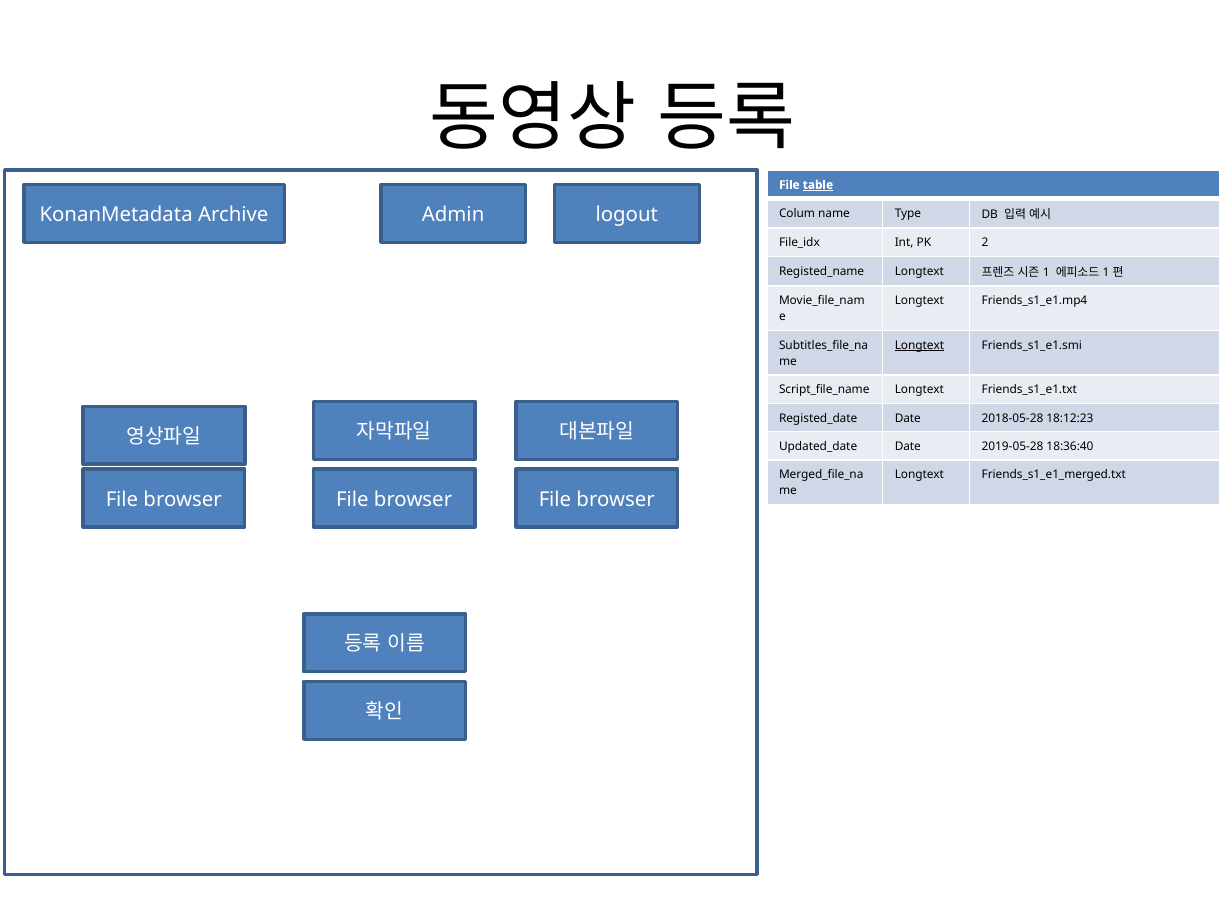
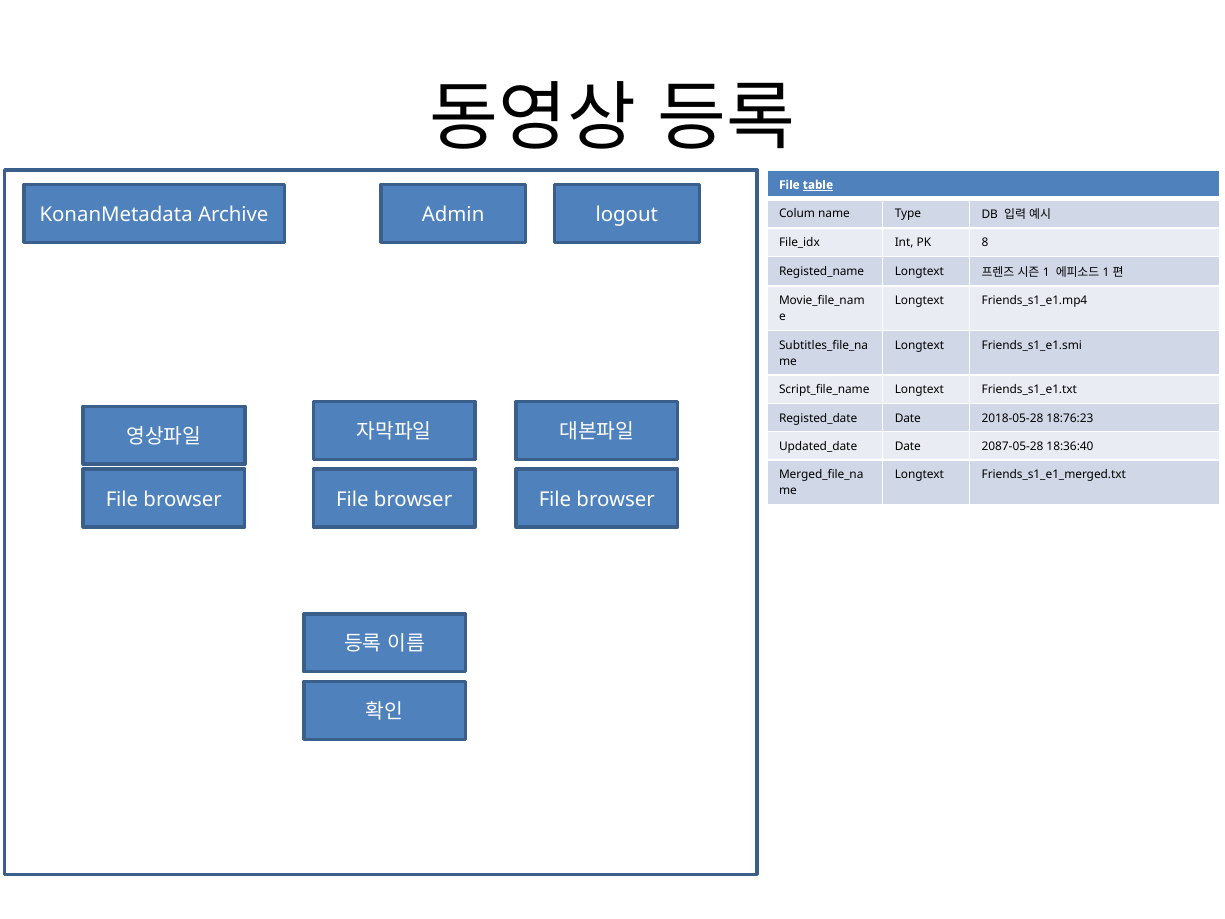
2: 2 -> 8
Longtext at (919, 345) underline: present -> none
18:12:23: 18:12:23 -> 18:76:23
2019-05-28: 2019-05-28 -> 2087-05-28
